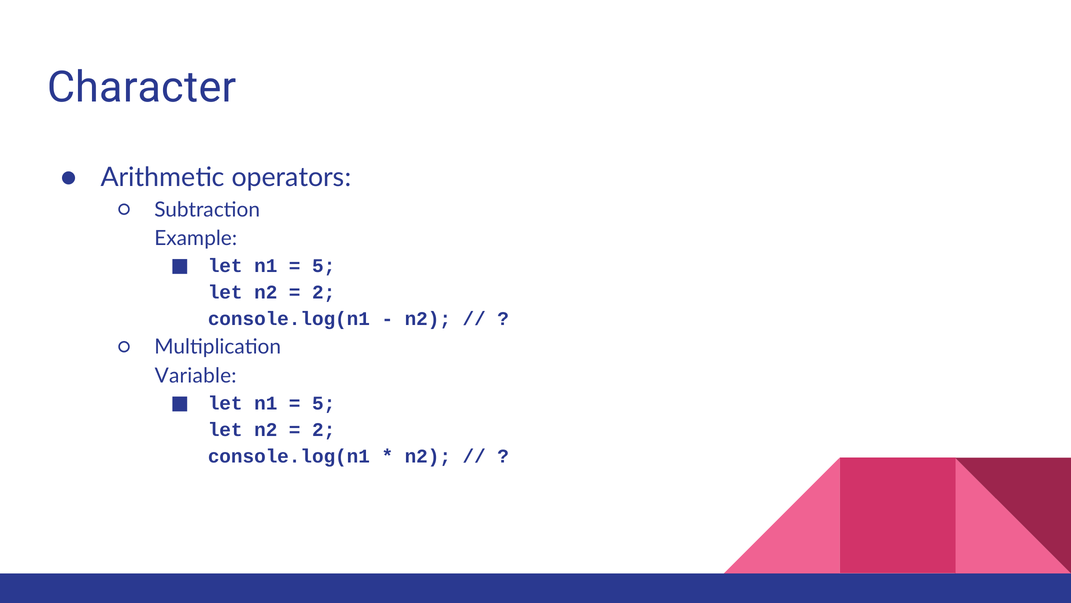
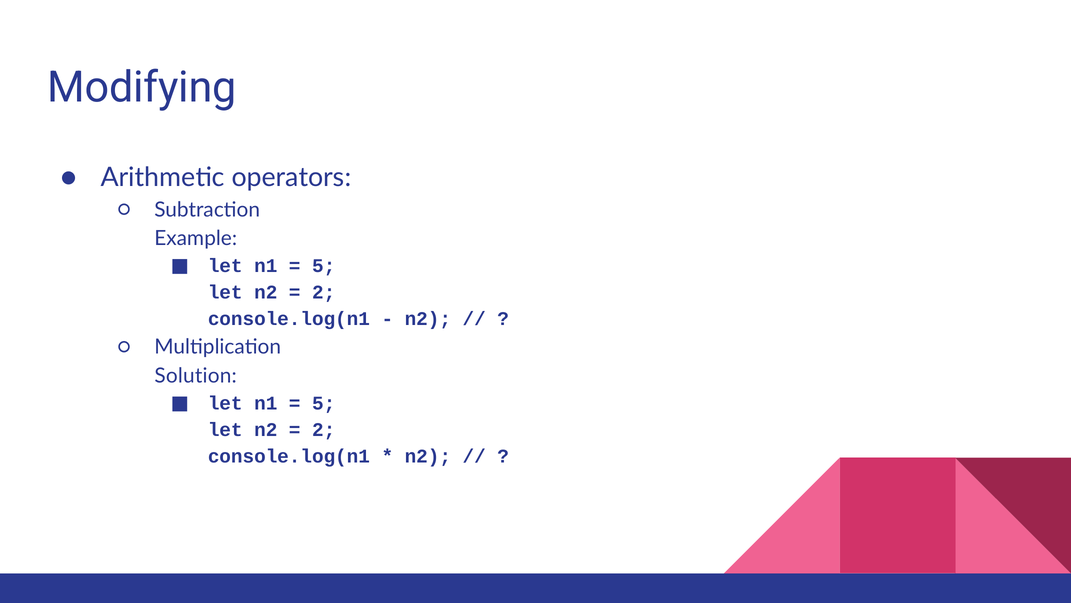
Character: Character -> Modifying
Variable: Variable -> Solution
